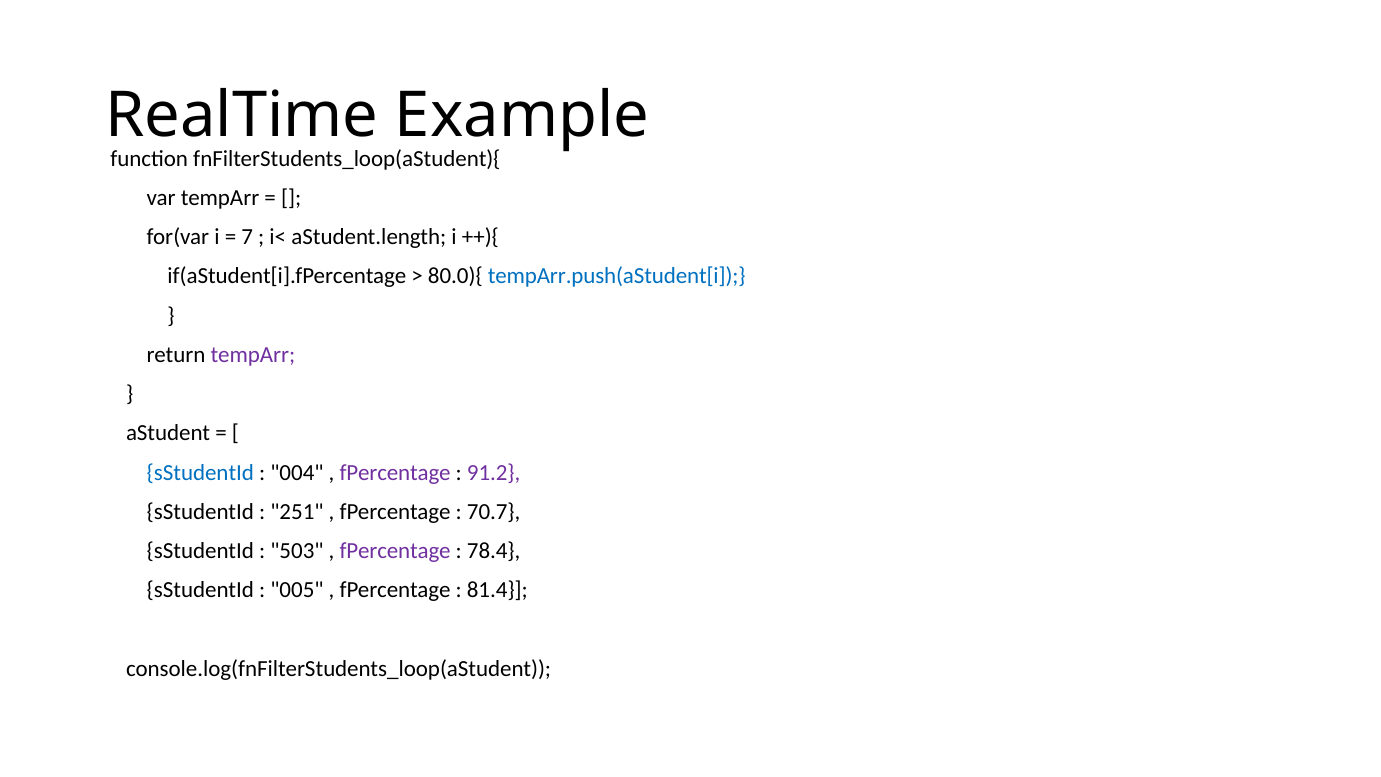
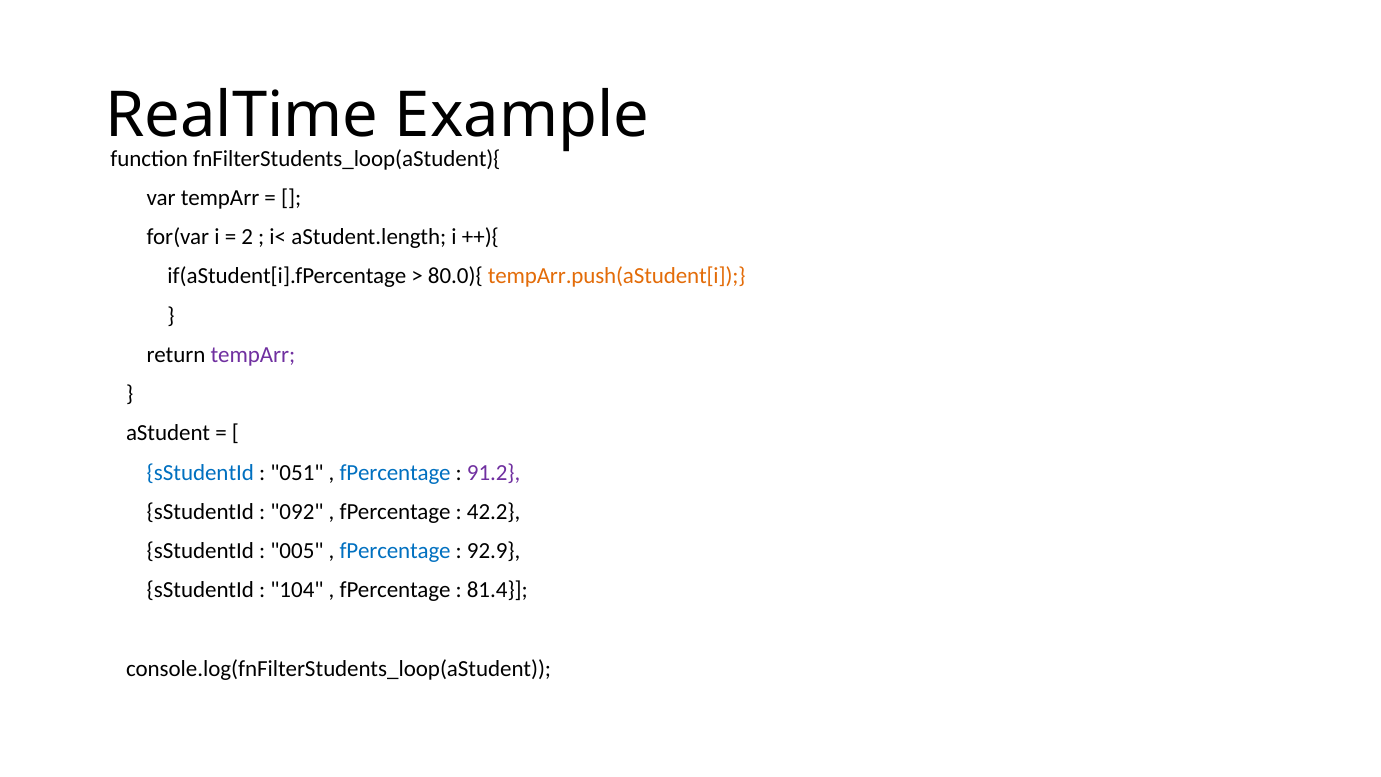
7: 7 -> 2
tempArr.push(aStudent[i colour: blue -> orange
004: 004 -> 051
fPercentage at (395, 472) colour: purple -> blue
251: 251 -> 092
70.7: 70.7 -> 42.2
503: 503 -> 005
fPercentage at (395, 551) colour: purple -> blue
78.4: 78.4 -> 92.9
005: 005 -> 104
